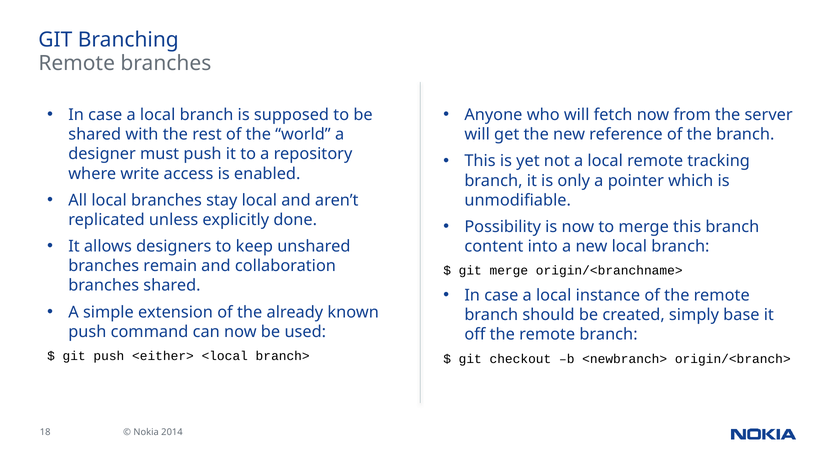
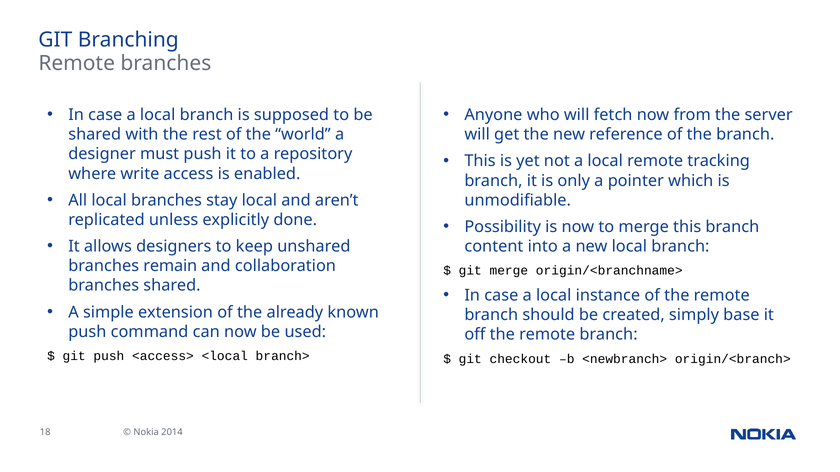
<either>: <either> -> <access>
